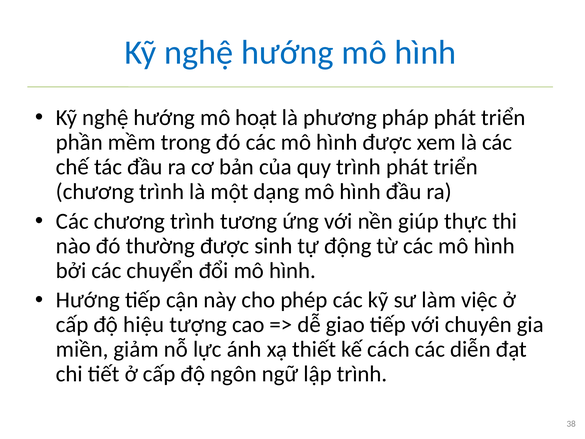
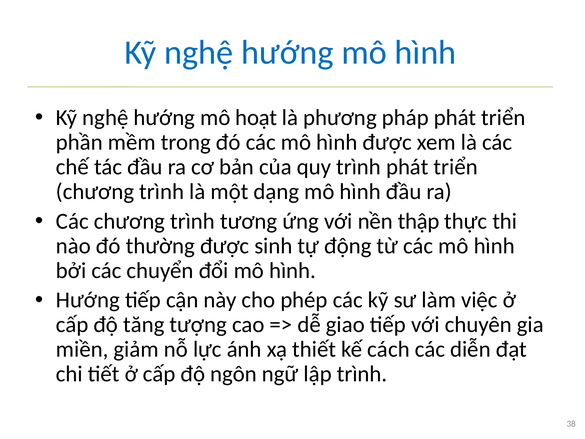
giúp: giúp -> thập
hiệu: hiệu -> tăng
